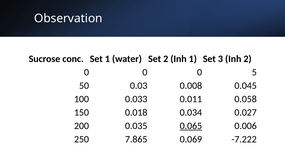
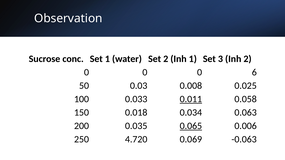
5: 5 -> 6
0.045: 0.045 -> 0.025
0.011 underline: none -> present
0.027: 0.027 -> 0.063
7.865: 7.865 -> 4.720
-7.222: -7.222 -> -0.063
